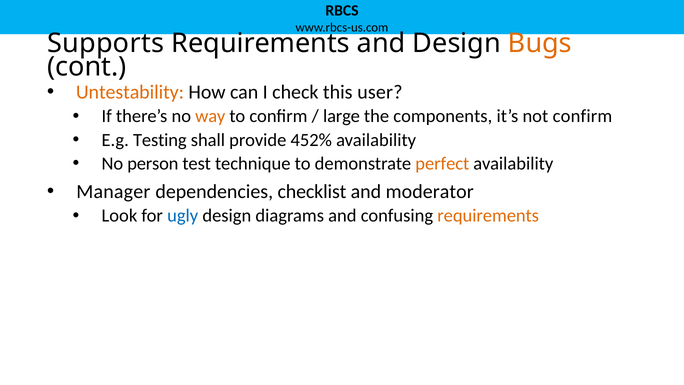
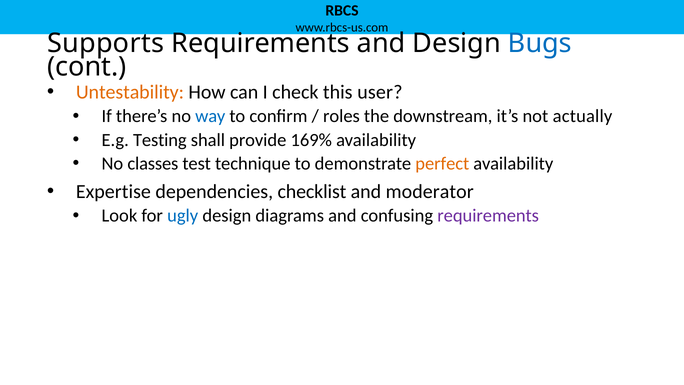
Bugs colour: orange -> blue
way colour: orange -> blue
large: large -> roles
components: components -> downstream
not confirm: confirm -> actually
452%: 452% -> 169%
person: person -> classes
Manager: Manager -> Expertise
requirements at (488, 216) colour: orange -> purple
